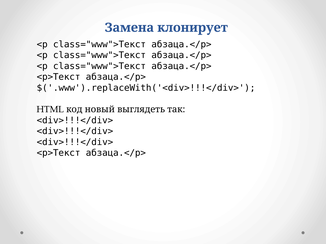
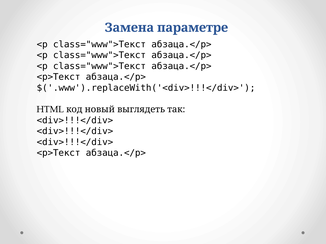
клонирует: клонирует -> параметре
